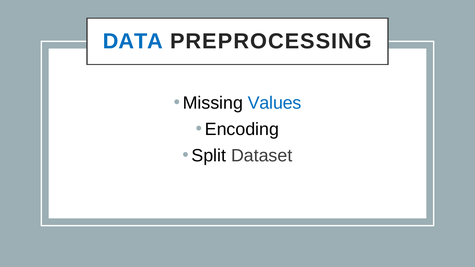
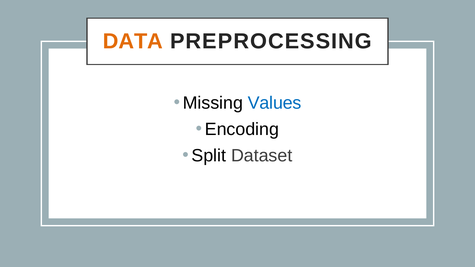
DATA colour: blue -> orange
